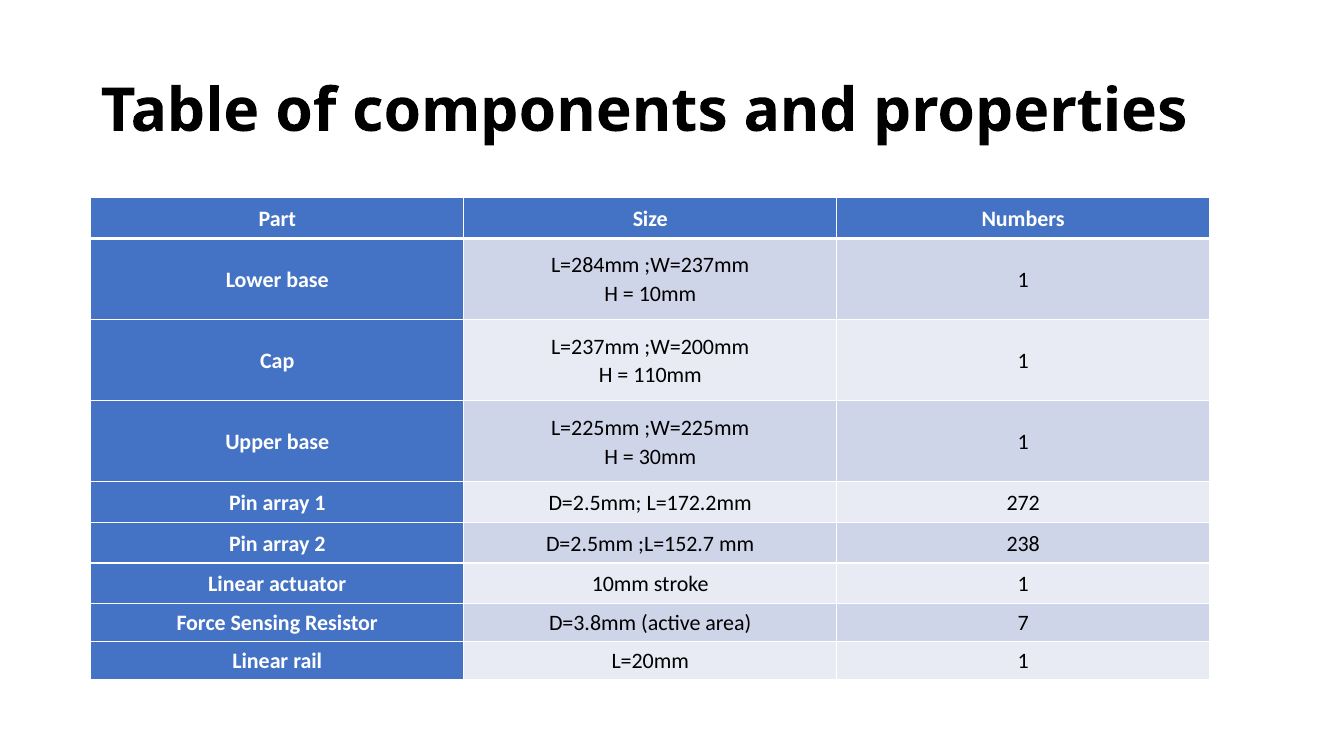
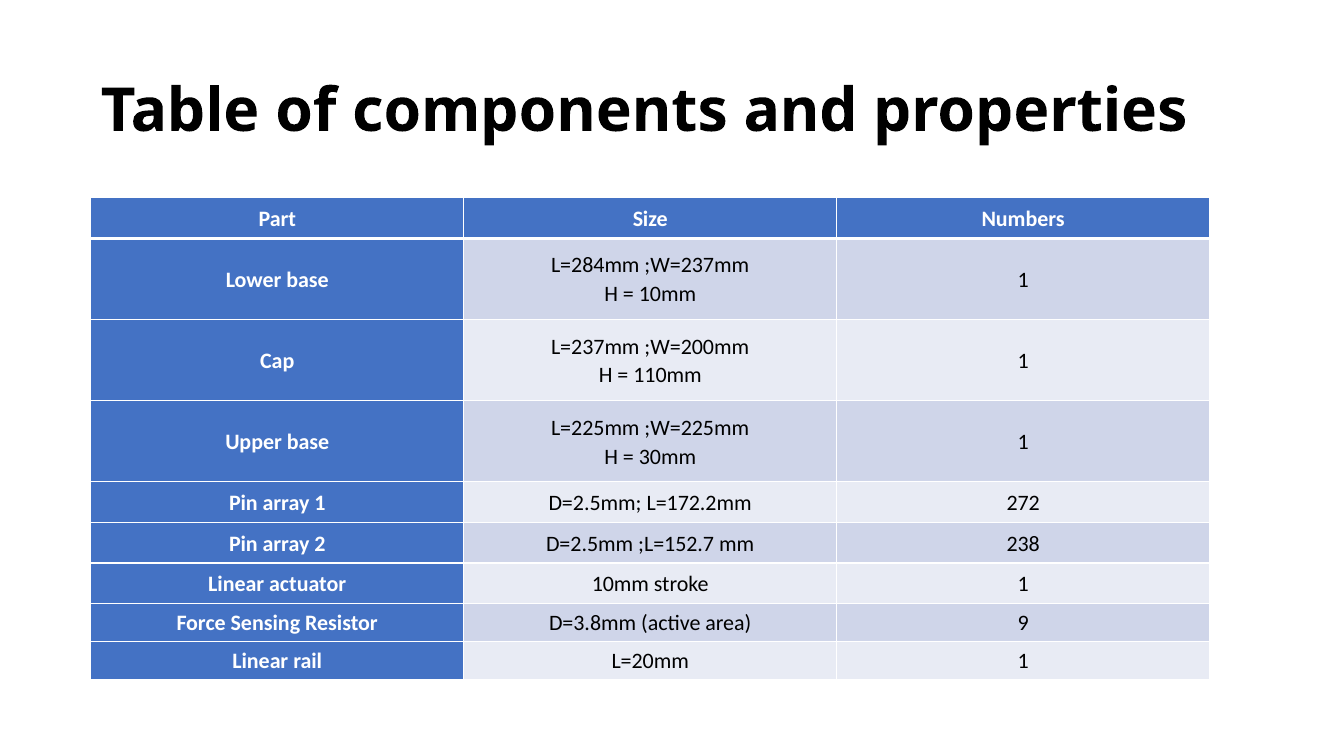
7: 7 -> 9
